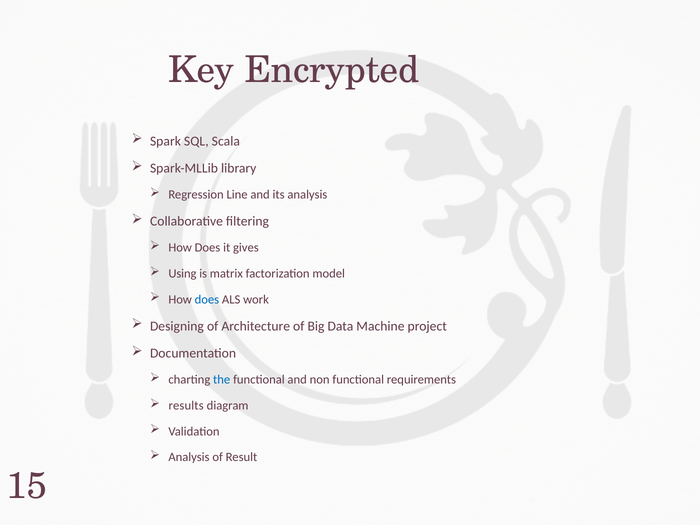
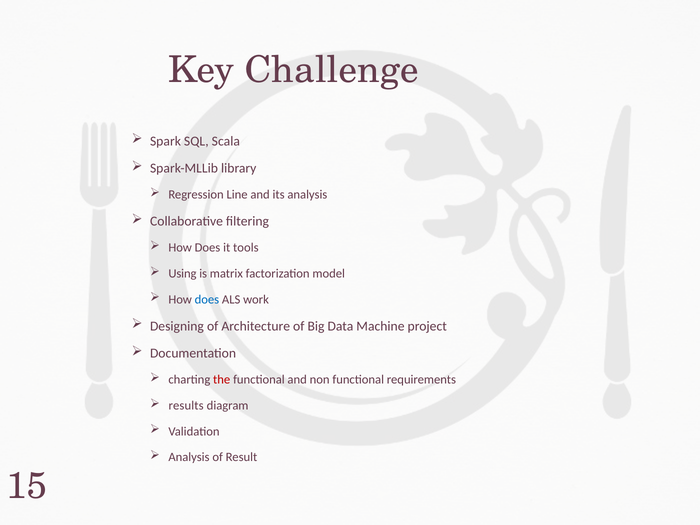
Encrypted: Encrypted -> Challenge
gives: gives -> tools
the colour: blue -> red
